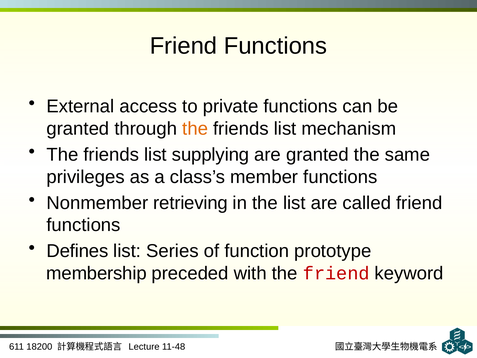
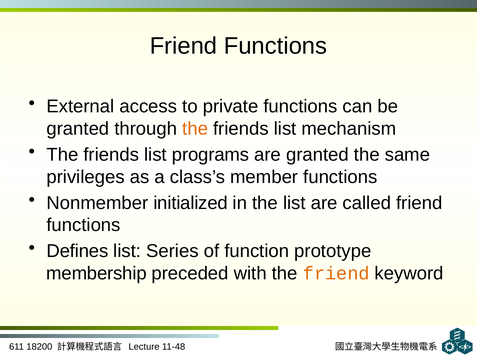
supplying: supplying -> programs
retrieving: retrieving -> initialized
friend at (336, 273) colour: red -> orange
